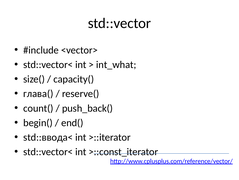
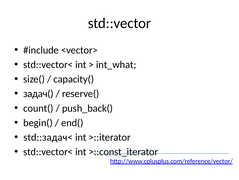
глава(: глава( -> задач(
std::ввода<: std::ввода< -> std::задач<
